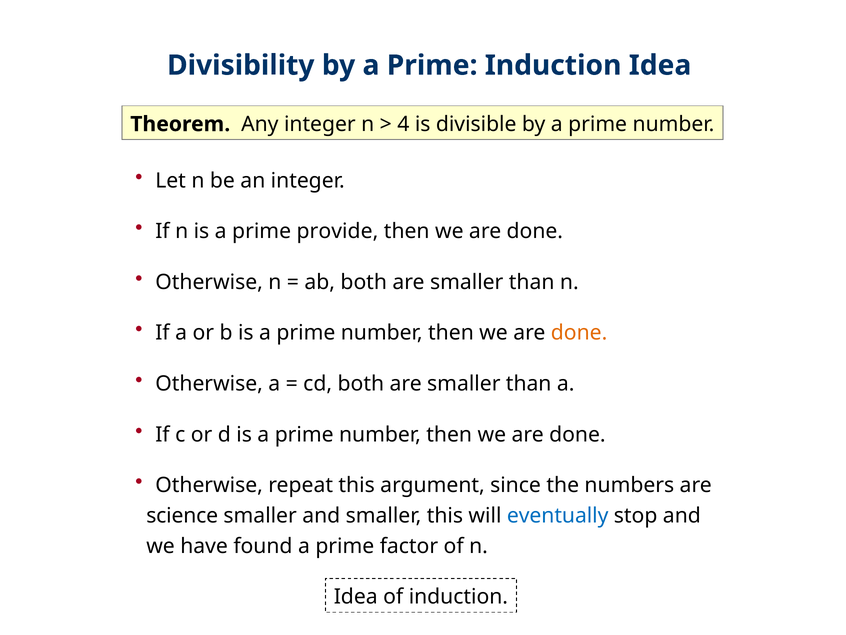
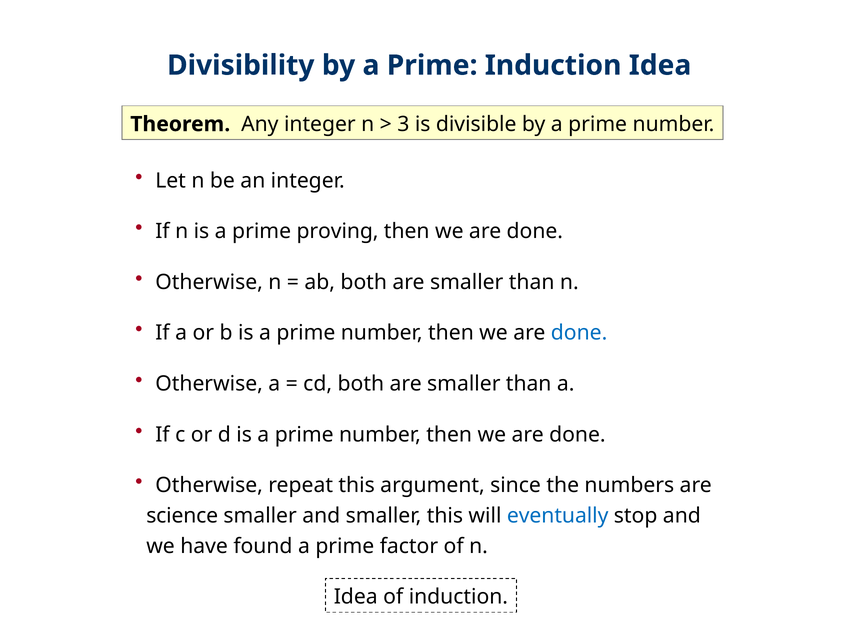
4: 4 -> 3
provide: provide -> proving
done at (579, 333) colour: orange -> blue
